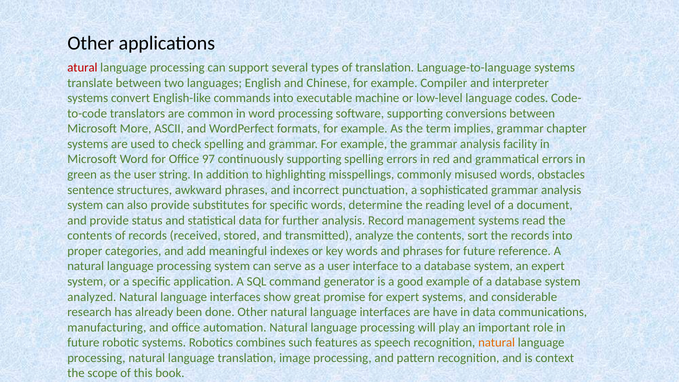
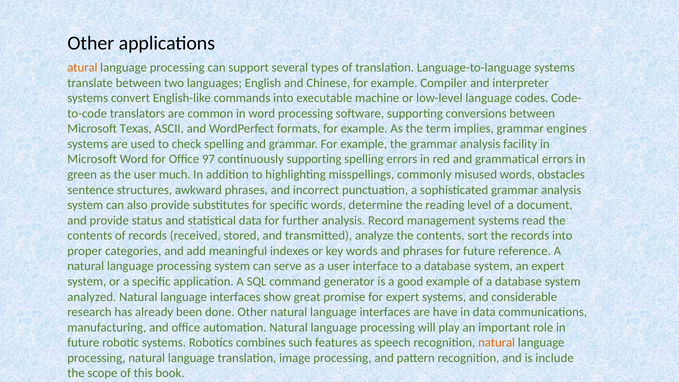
atural colour: red -> orange
More: More -> Texas
chapter: chapter -> engines
string: string -> much
context: context -> include
